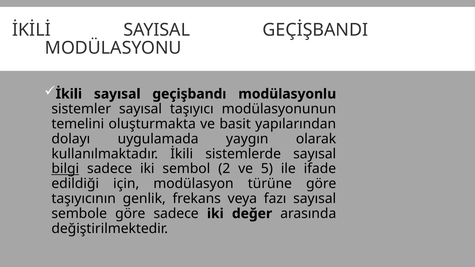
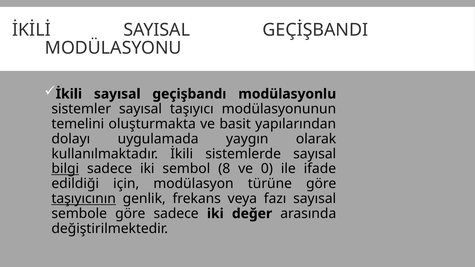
2: 2 -> 8
5: 5 -> 0
taşıyıcının underline: none -> present
